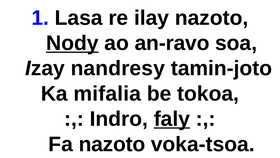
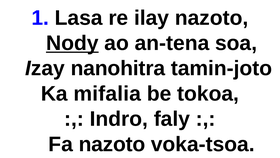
an-ravo: an-ravo -> an-tena
nandresy: nandresy -> nanohitra
faly underline: present -> none
